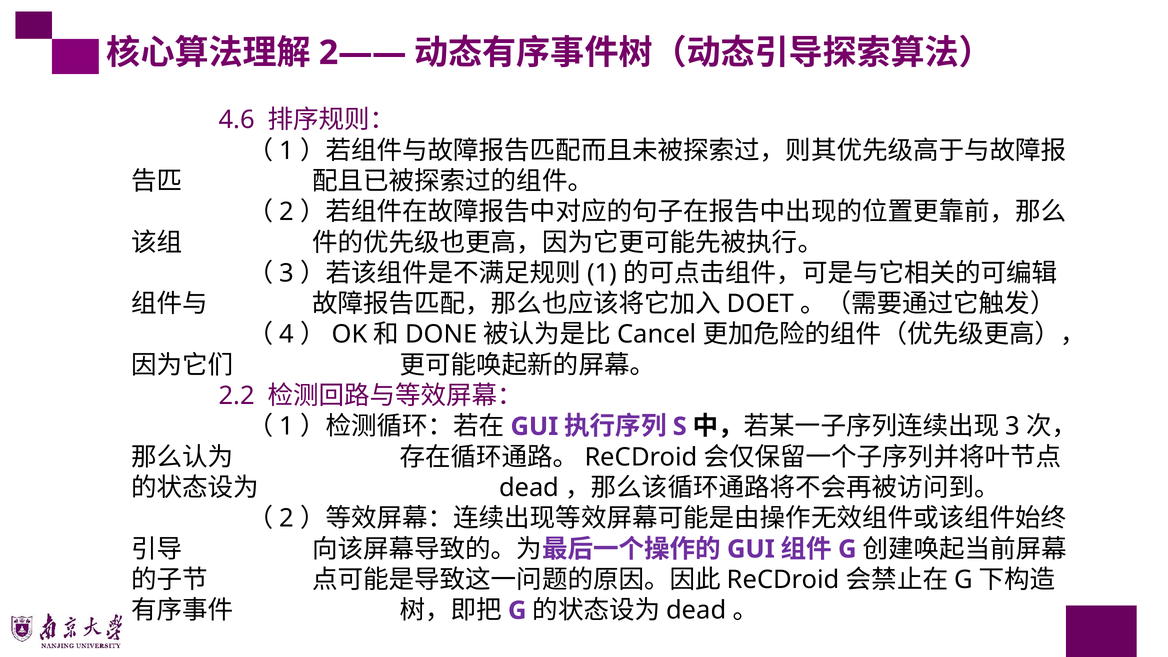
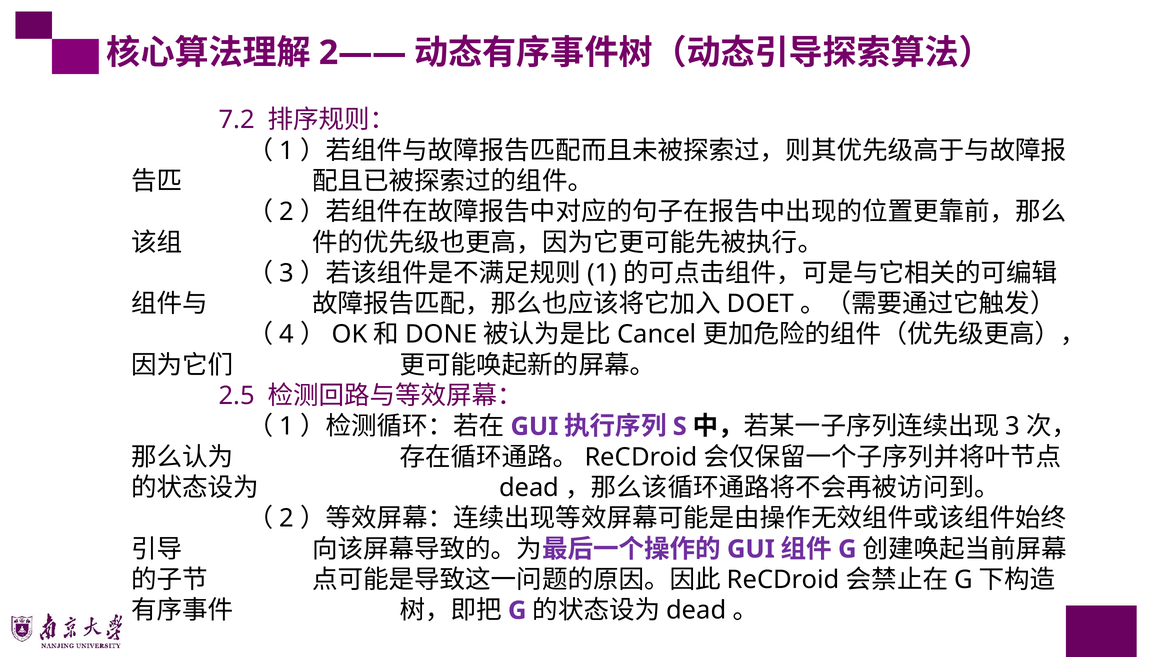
4.6: 4.6 -> 7.2
2.2: 2.2 -> 2.5
